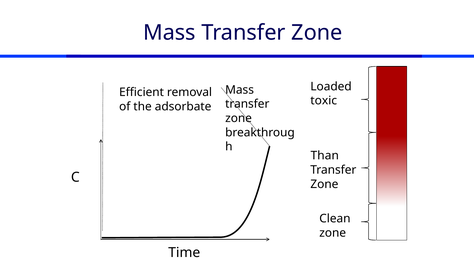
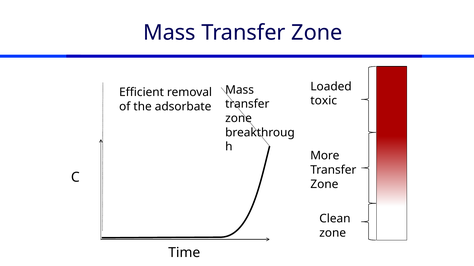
Than: Than -> More
